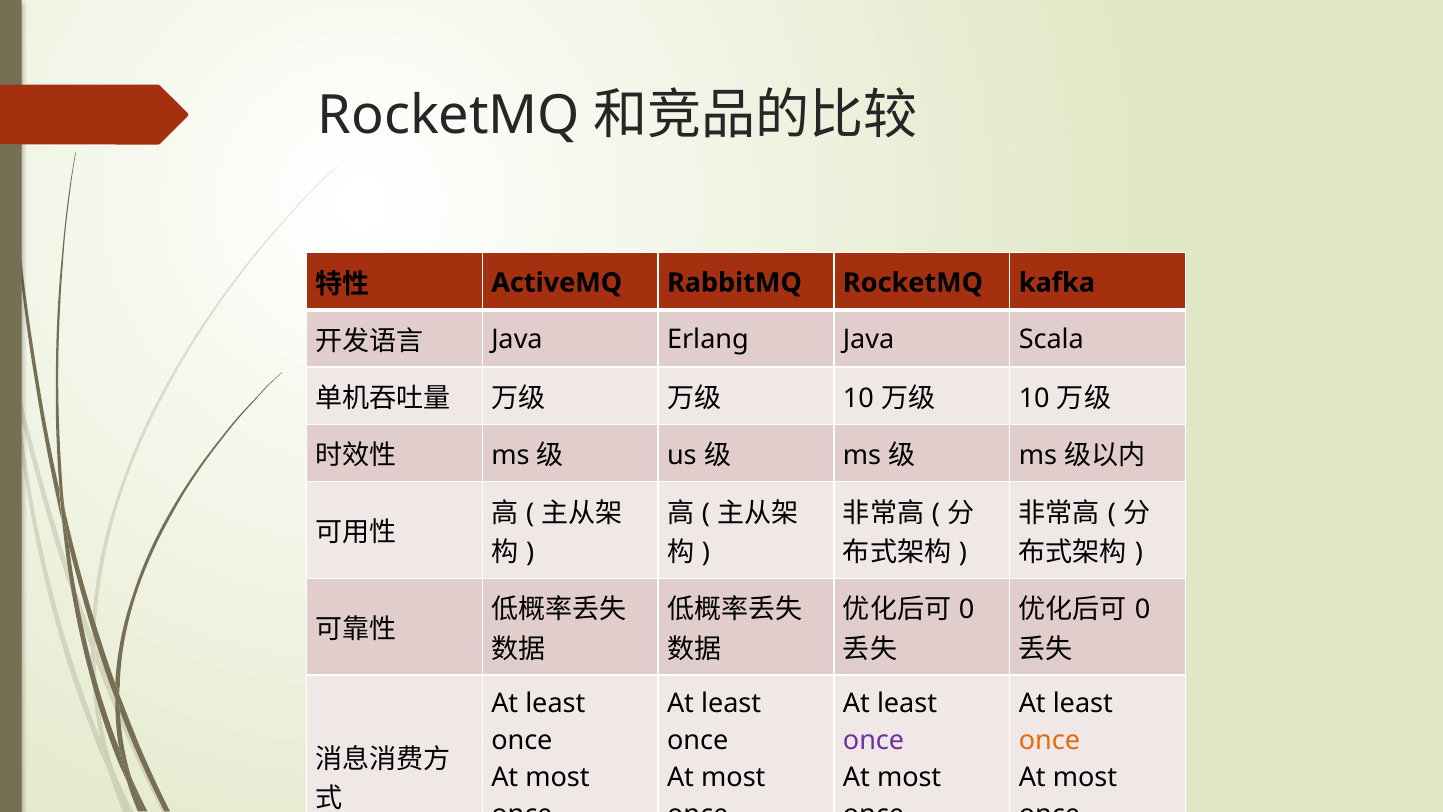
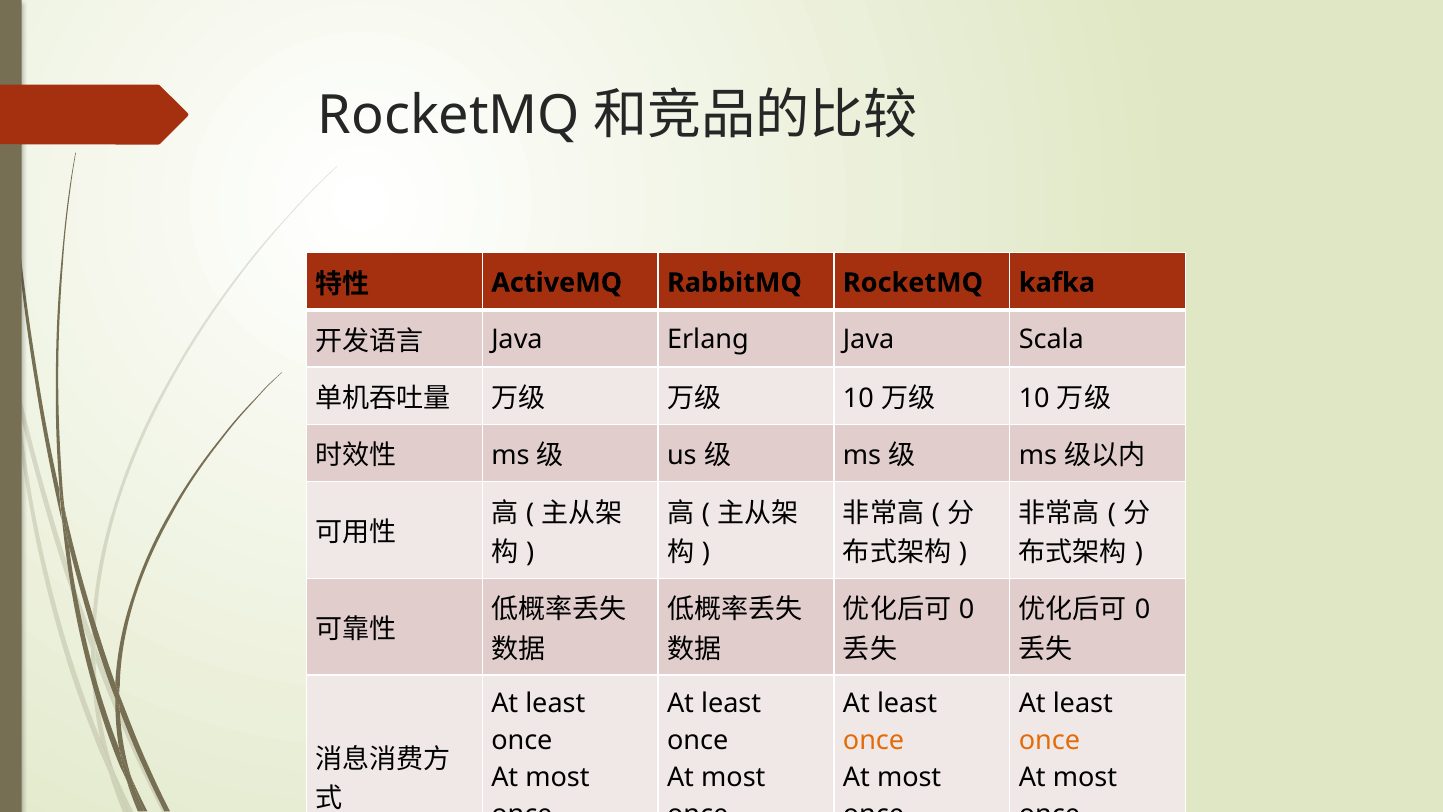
once at (874, 741) colour: purple -> orange
